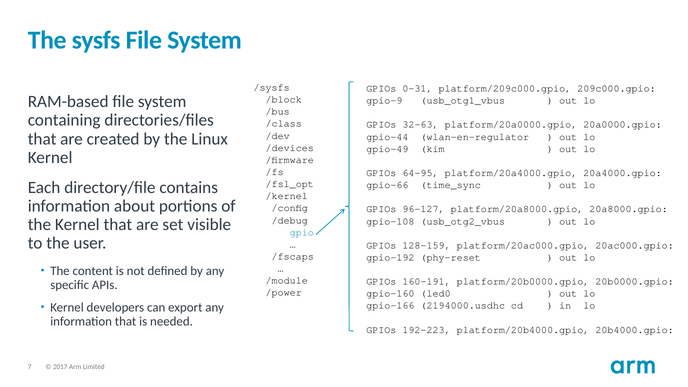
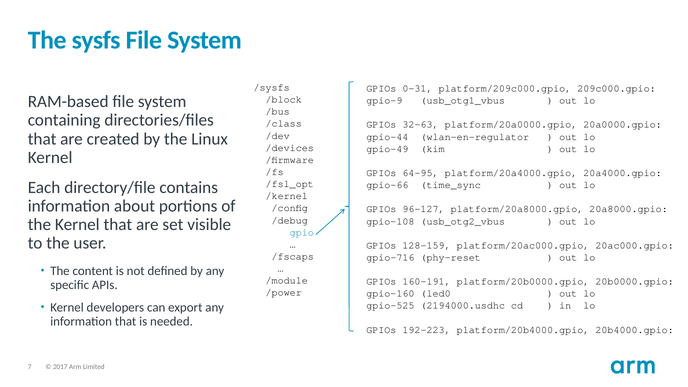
gpio-192: gpio-192 -> gpio-716
gpio-166: gpio-166 -> gpio-525
